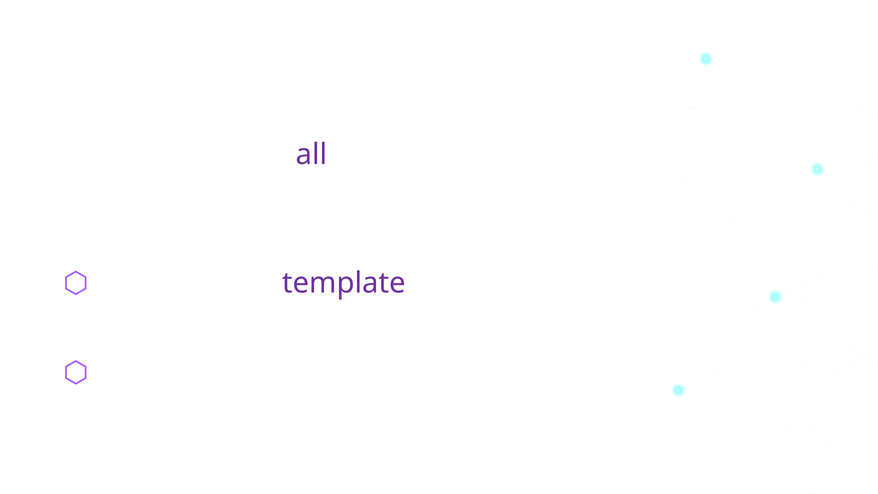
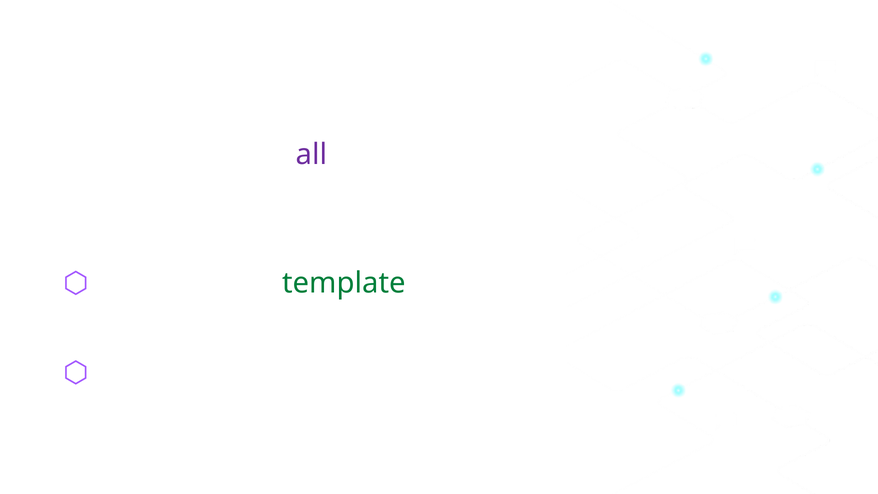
template colour: purple -> green
